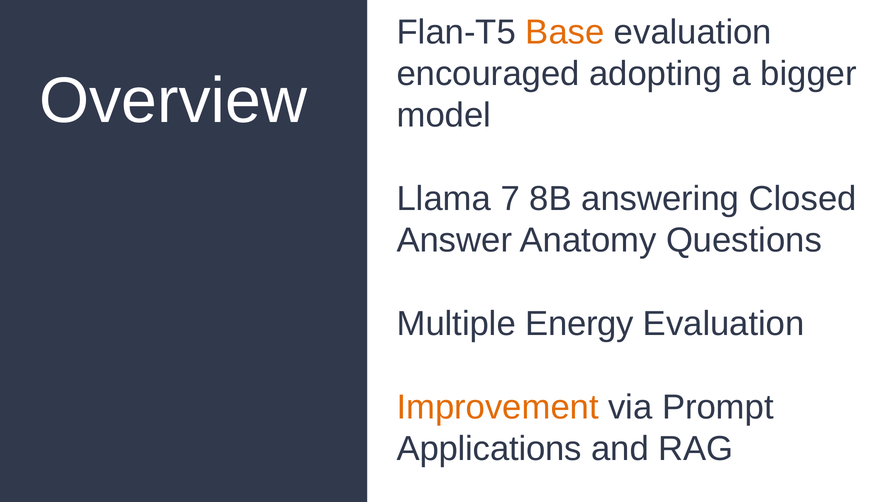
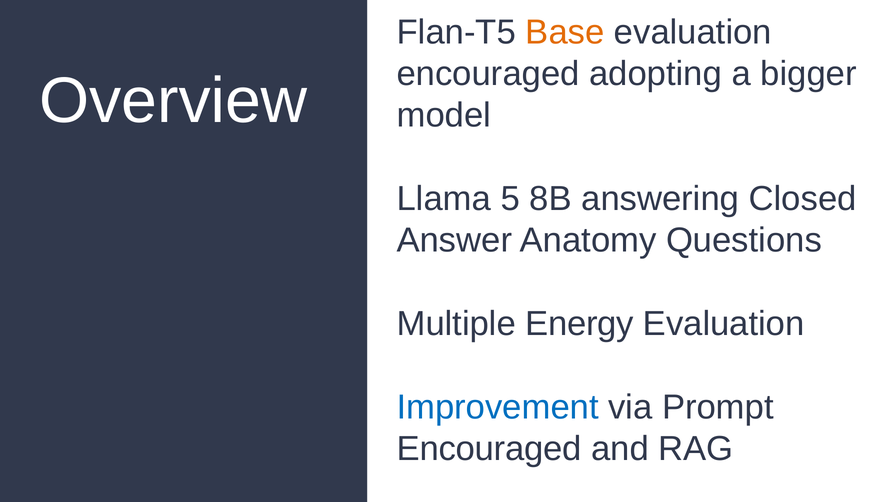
7: 7 -> 5
Improvement colour: orange -> blue
Applications at (489, 449): Applications -> Encouraged
